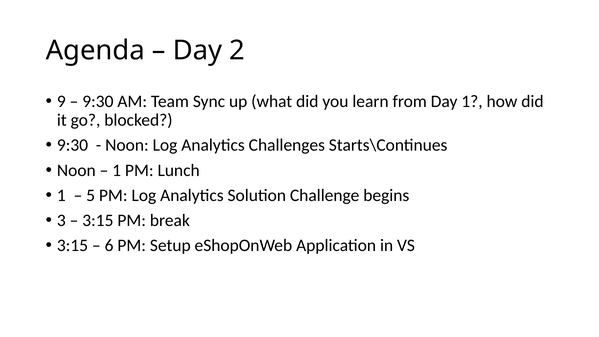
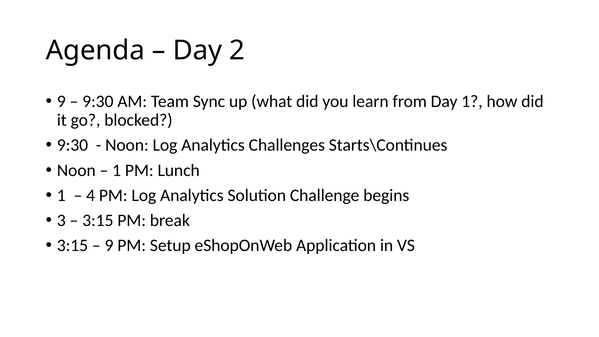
5: 5 -> 4
6 at (109, 245): 6 -> 9
